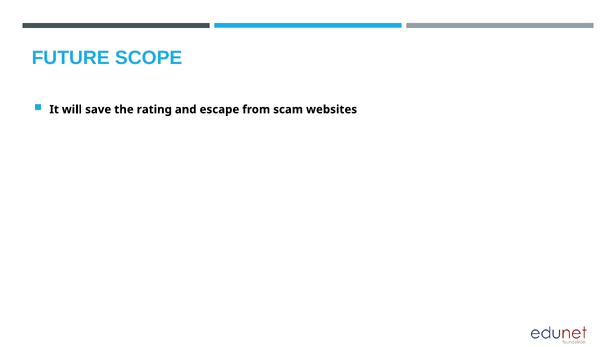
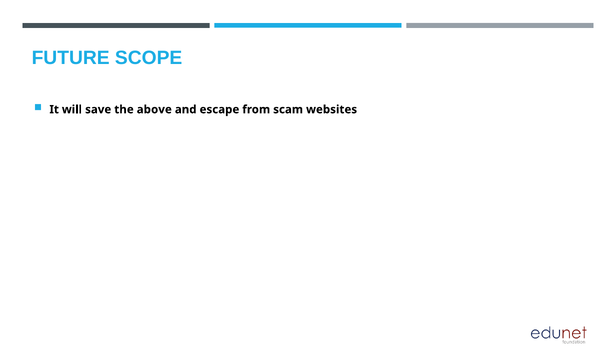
rating: rating -> above
